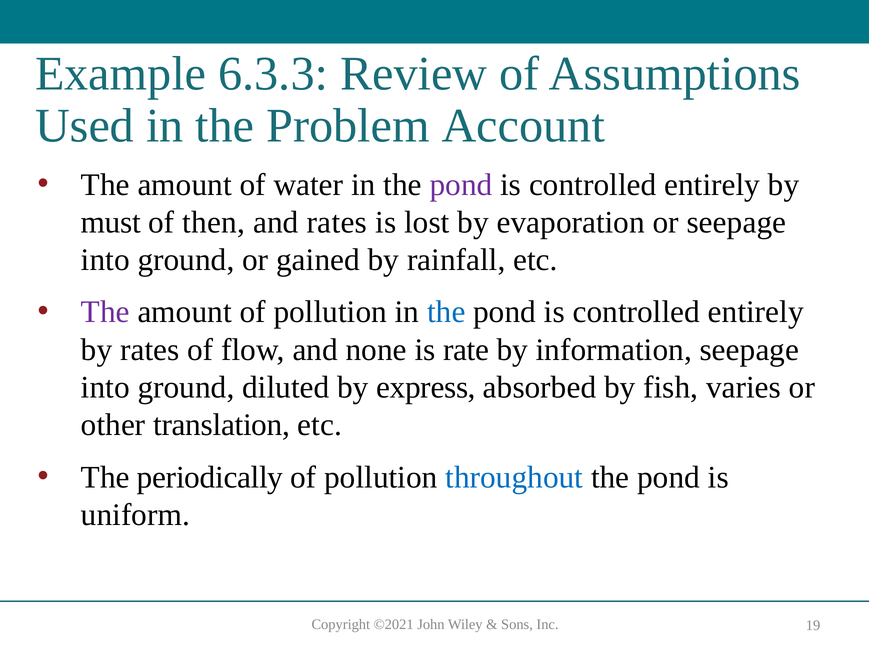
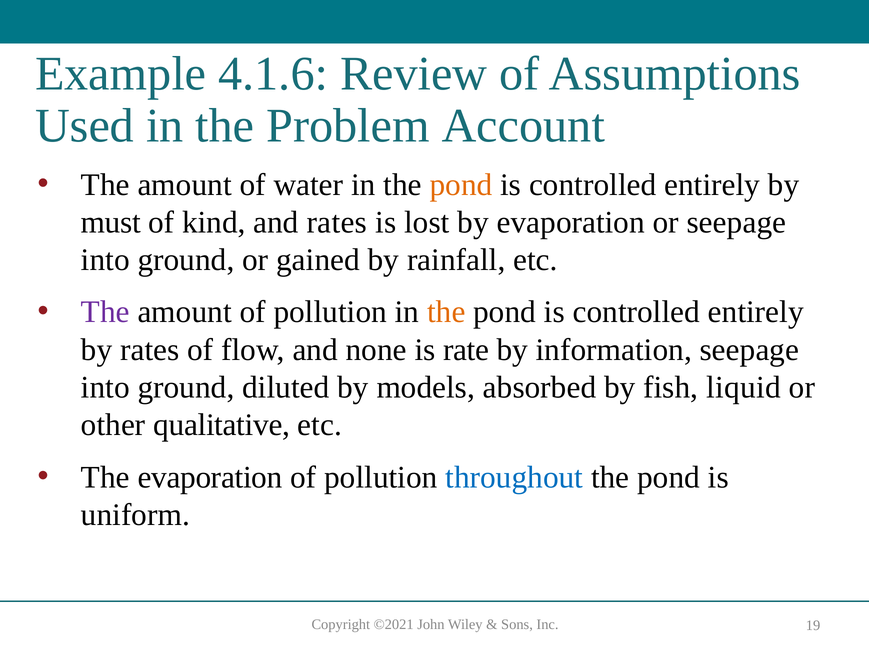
6.3.3: 6.3.3 -> 4.1.6
pond at (461, 185) colour: purple -> orange
then: then -> kind
the at (446, 312) colour: blue -> orange
express: express -> models
varies: varies -> liquid
translation: translation -> qualitative
The periodically: periodically -> evaporation
